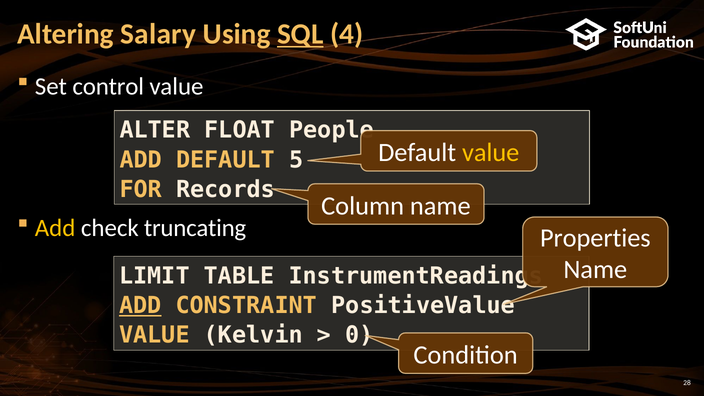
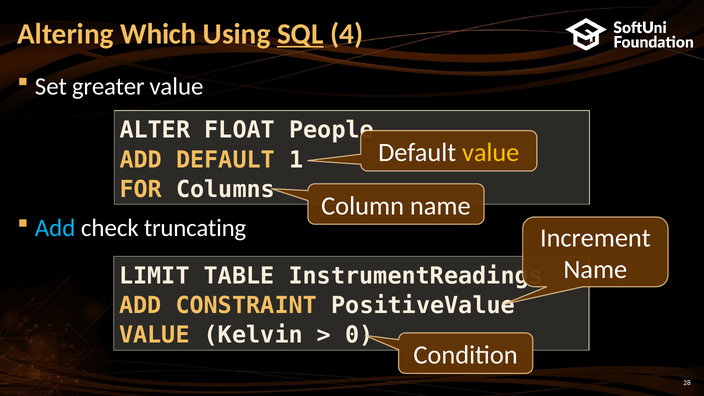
Salary: Salary -> Which
control: control -> greater
5: 5 -> 1
Records: Records -> Columns
Add at (55, 228) colour: yellow -> light blue
Properties: Properties -> Increment
ADD at (140, 306) underline: present -> none
